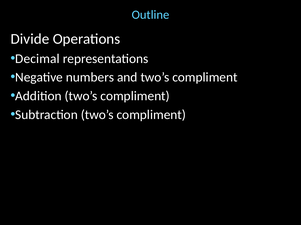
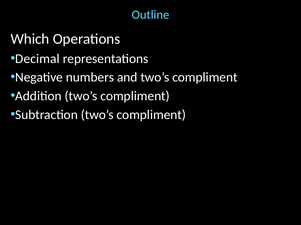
Divide: Divide -> Which
